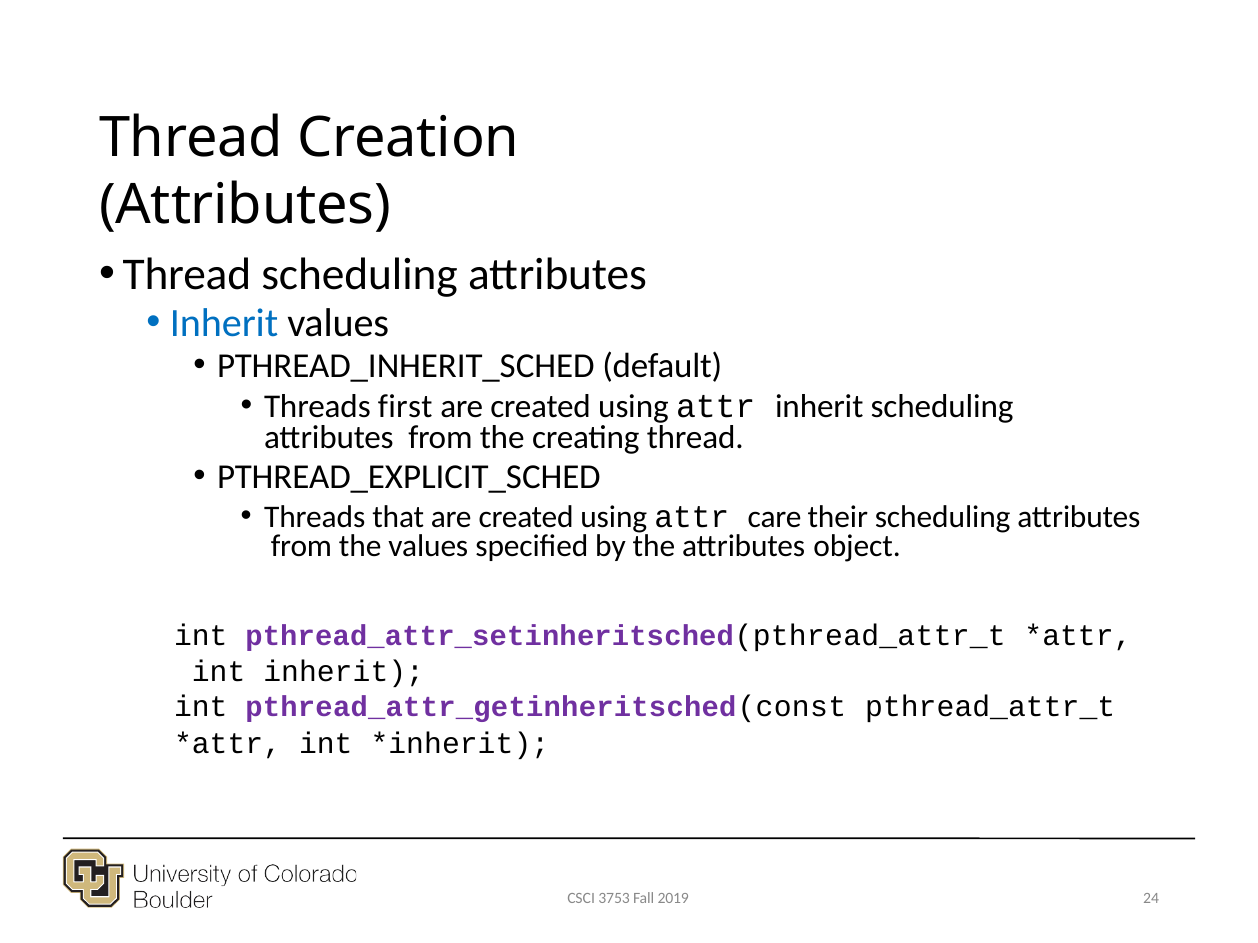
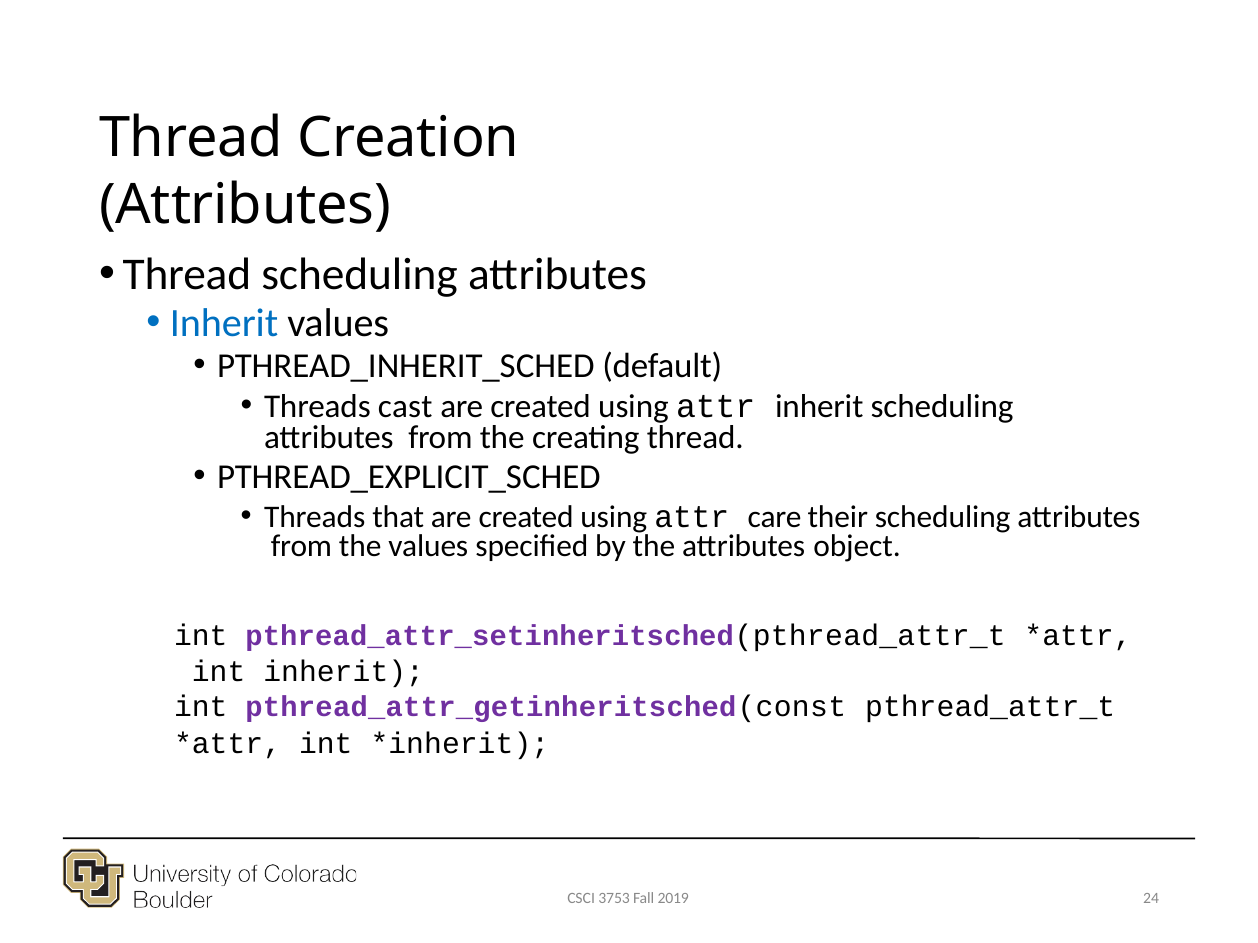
first: first -> cast
